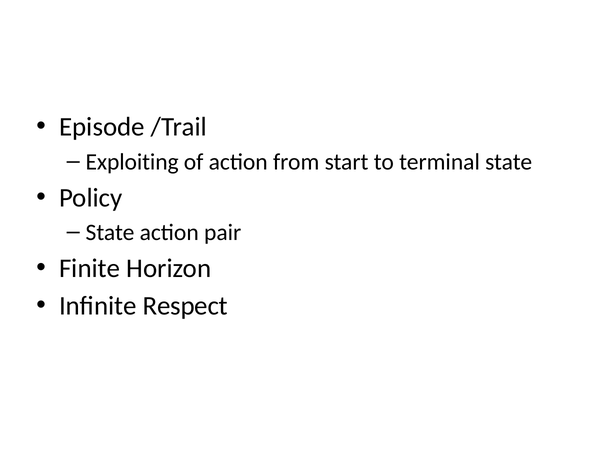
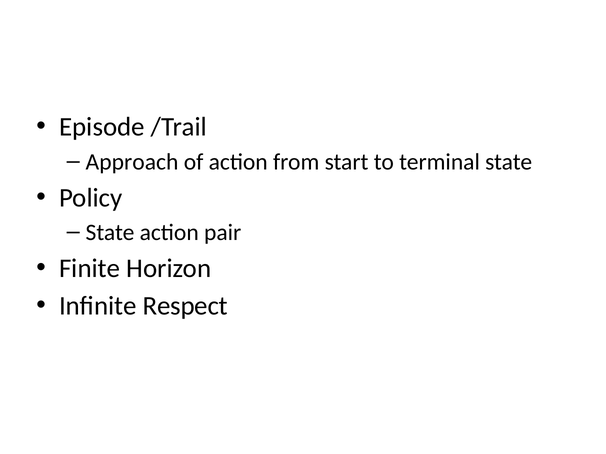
Exploiting: Exploiting -> Approach
